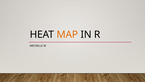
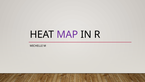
MAP colour: orange -> purple
